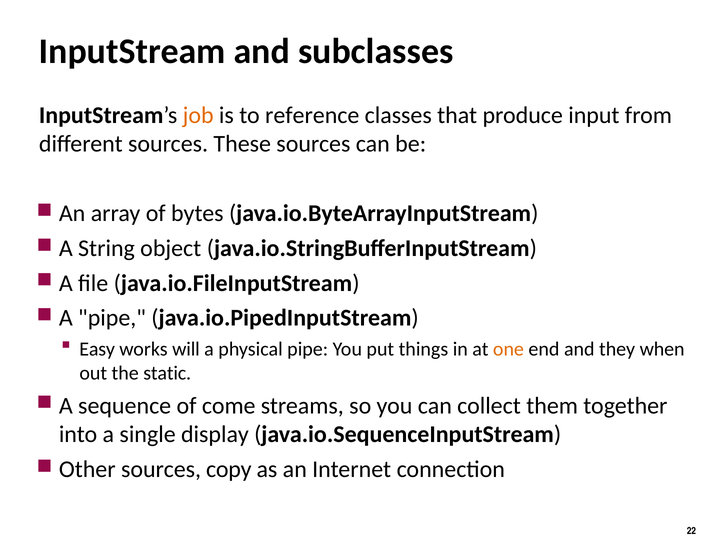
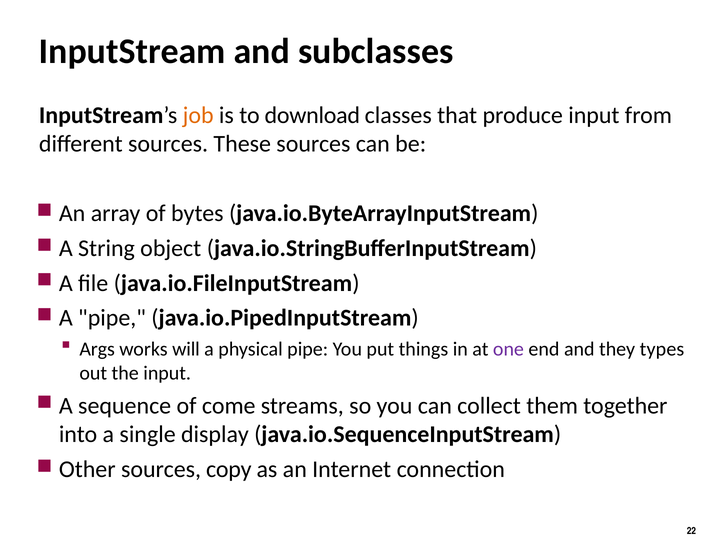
reference: reference -> download
Easy: Easy -> Args
one colour: orange -> purple
when: when -> types
the static: static -> input
